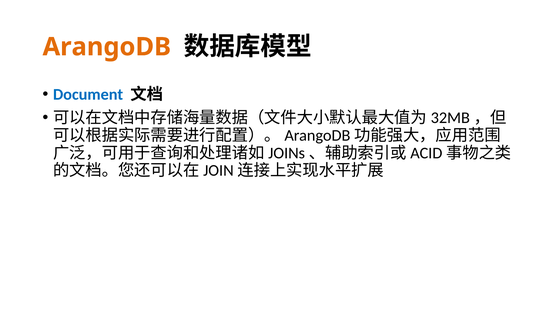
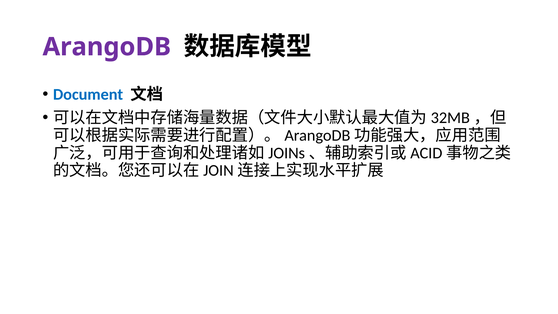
ArangoDB colour: orange -> purple
